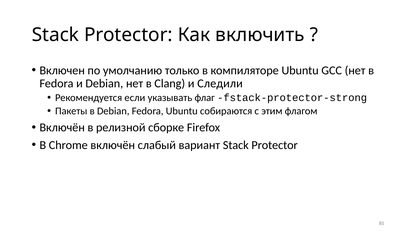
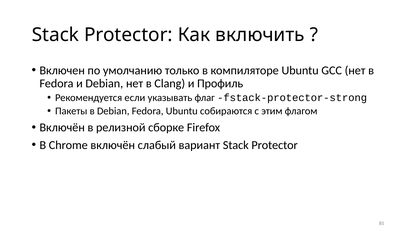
Следили: Следили -> Профиль
